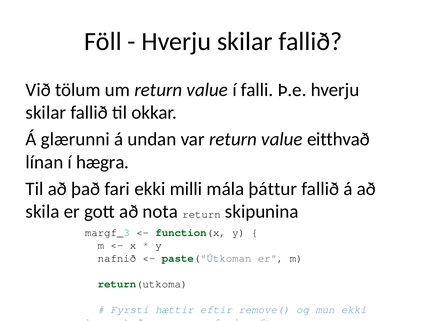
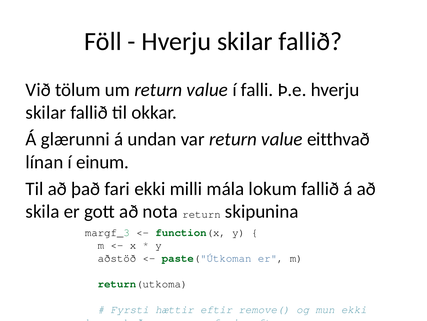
hægra: hægra -> einum
þáttur: þáttur -> lokum
nafnið: nafnið -> aðstöð
